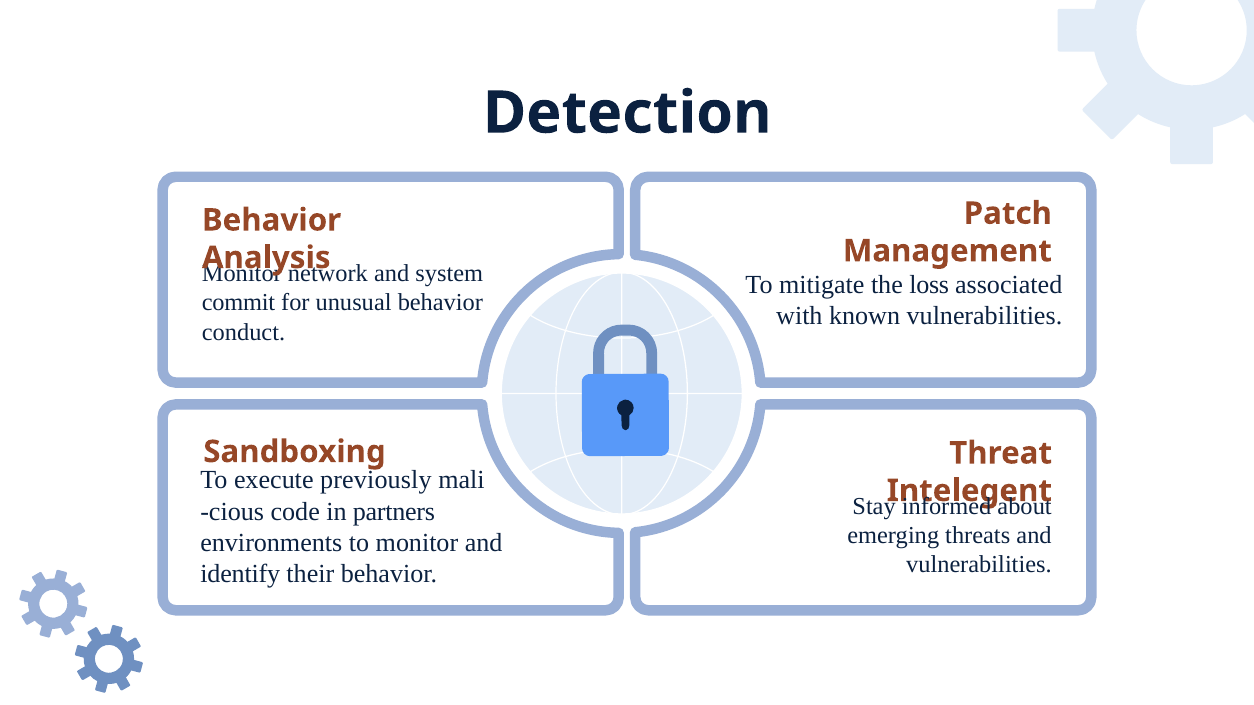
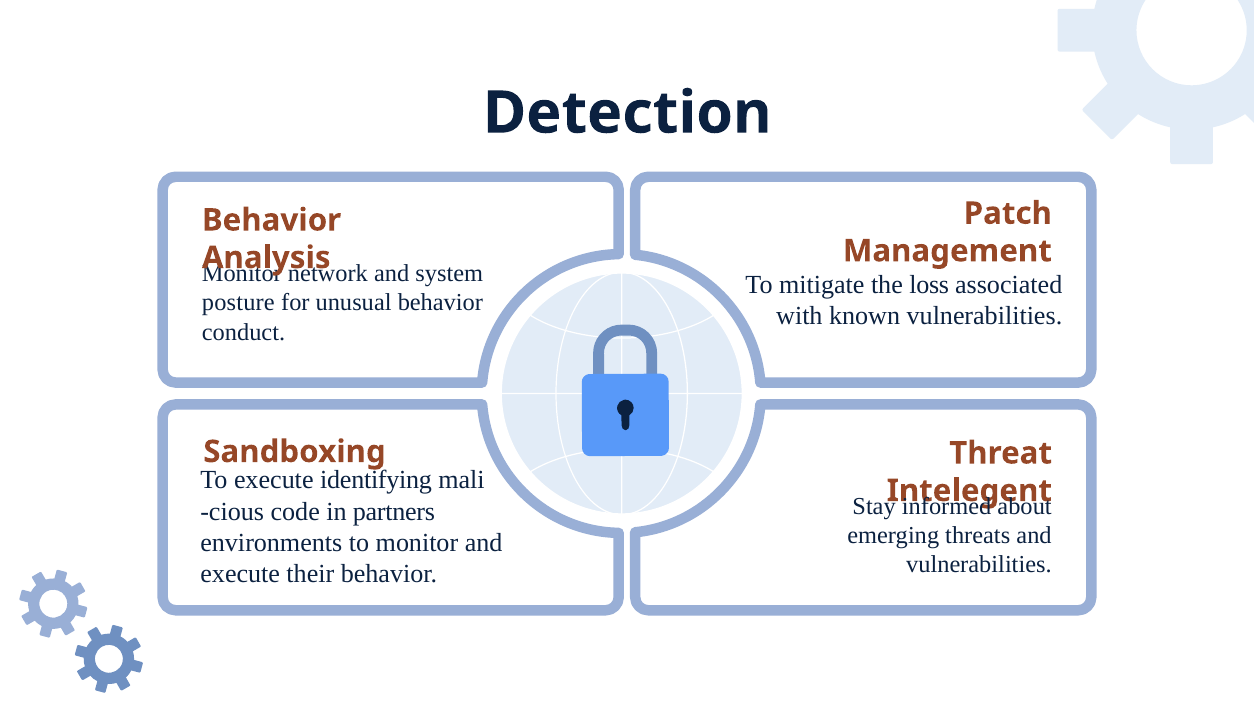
commit: commit -> posture
previously: previously -> identifying
identify at (240, 574): identify -> execute
